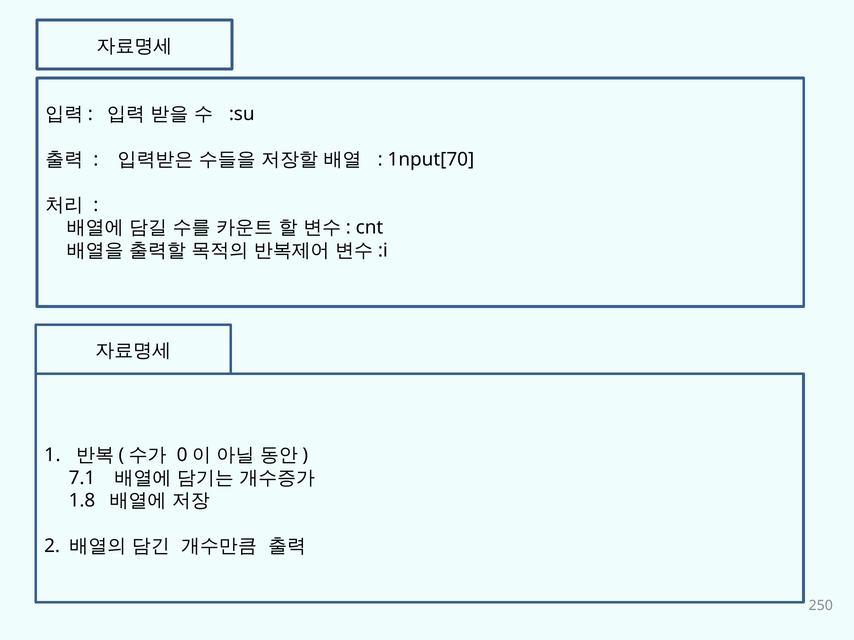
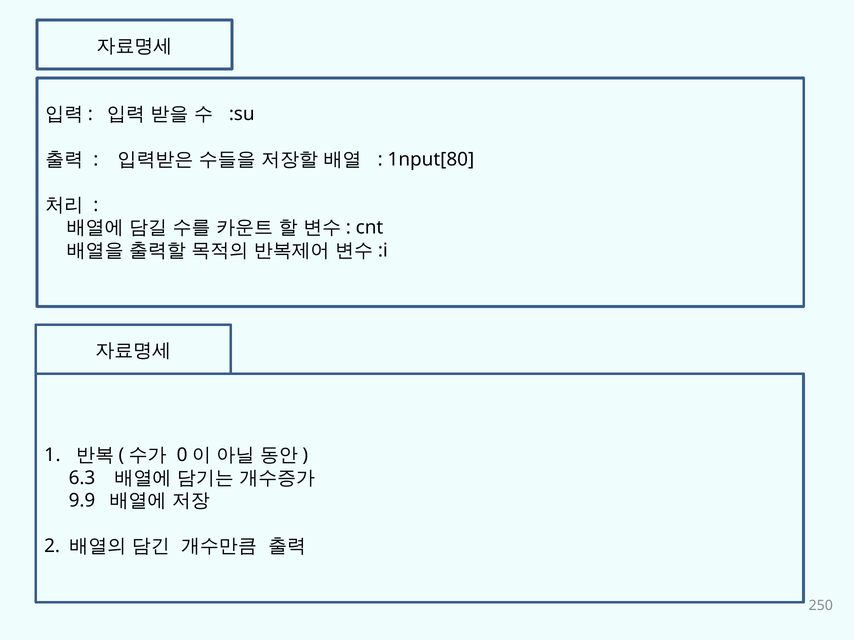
1nput[70: 1nput[70 -> 1nput[80
7.1: 7.1 -> 6.3
1.8: 1.8 -> 9.9
